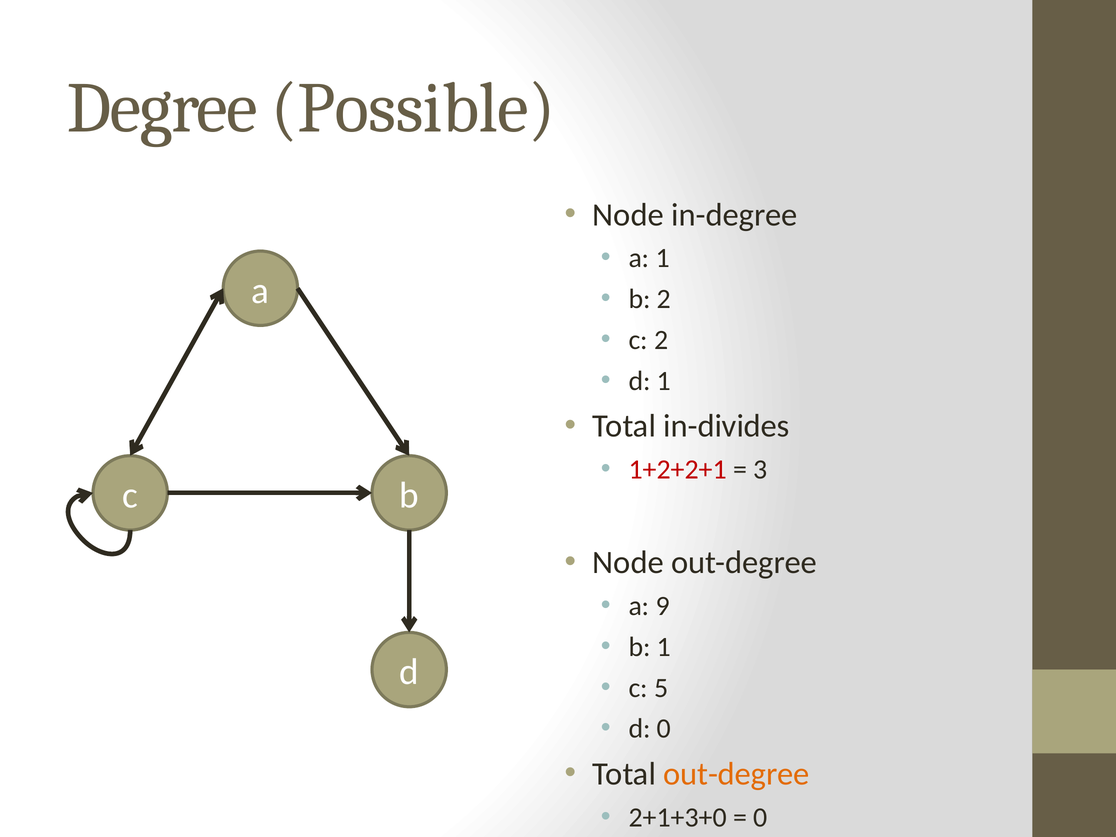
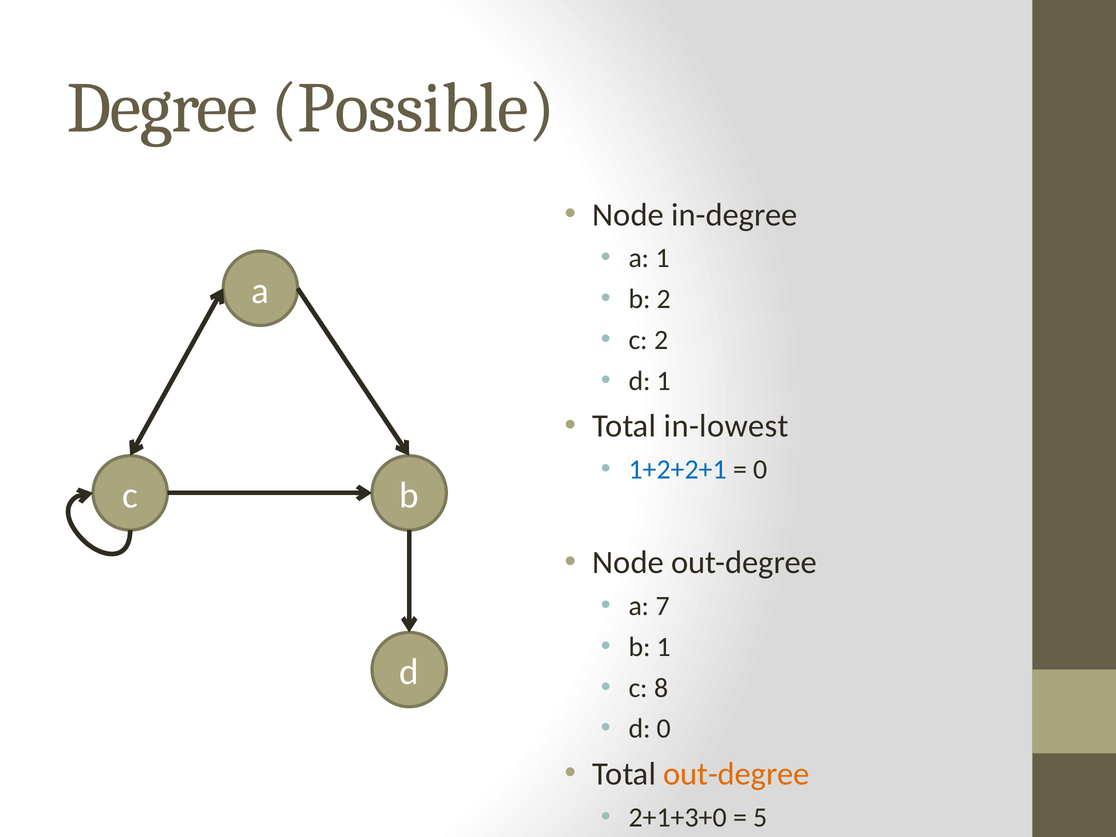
in-divides: in-divides -> in-lowest
1+2+2+1 colour: red -> blue
3 at (760, 470): 3 -> 0
9: 9 -> 7
5: 5 -> 8
0 at (760, 817): 0 -> 5
